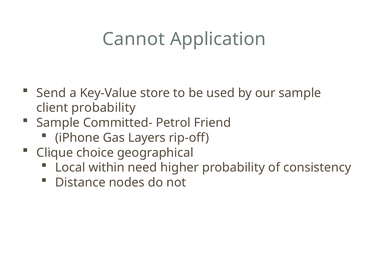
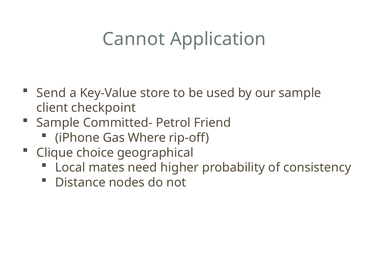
client probability: probability -> checkpoint
Layers: Layers -> Where
within: within -> mates
